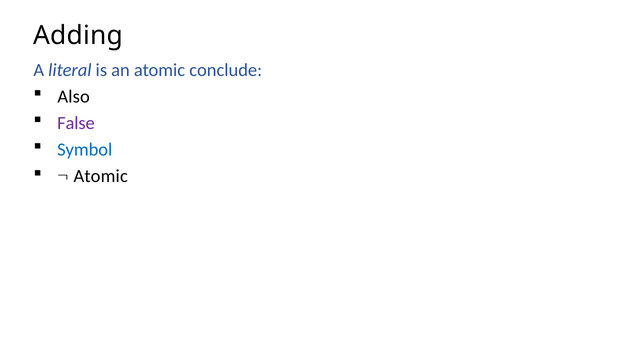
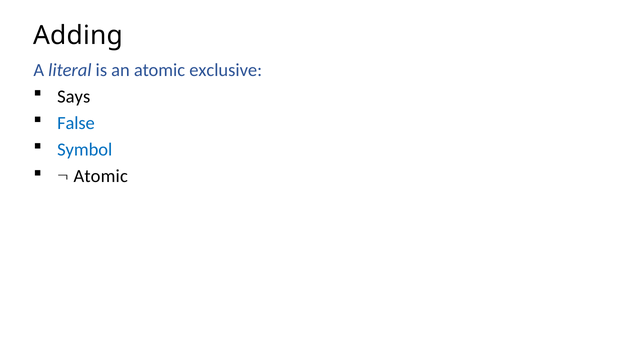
conclude: conclude -> exclusive
Also: Also -> Says
False colour: purple -> blue
